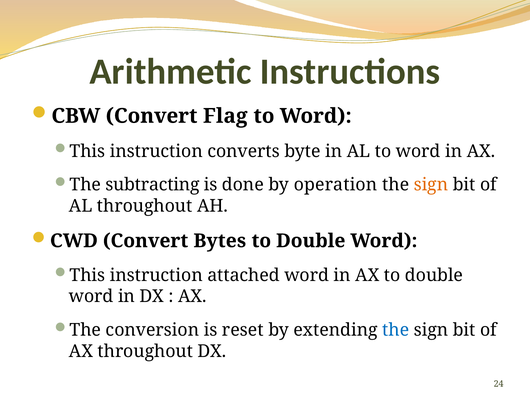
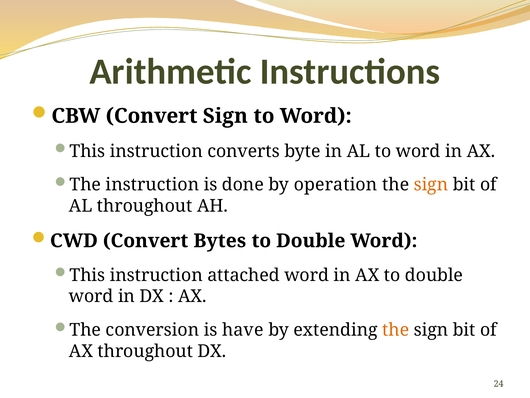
Convert Flag: Flag -> Sign
The subtracting: subtracting -> instruction
reset: reset -> have
the at (396, 330) colour: blue -> orange
